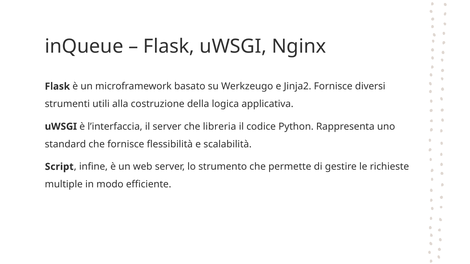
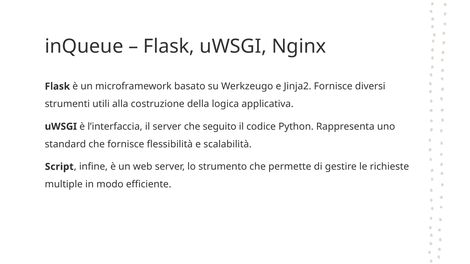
libreria: libreria -> seguito
